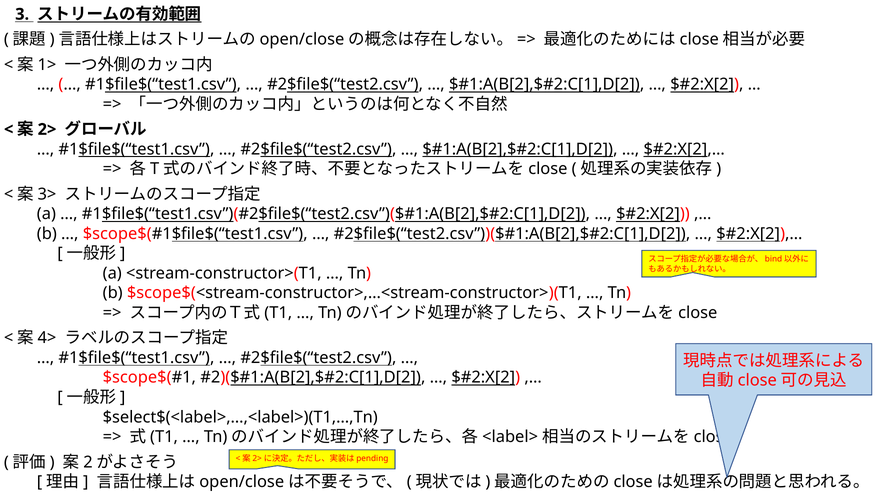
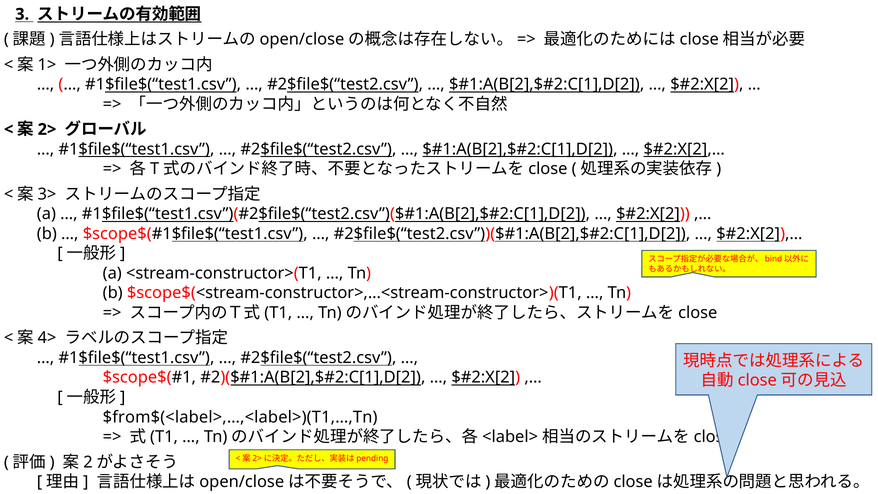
$select$(<label>,…,<label>)(T1,…,Tn: $select$(<label>,…,<label>)(T1,…,Tn -> $from$(<label>,…,<label>)(T1,…,Tn
